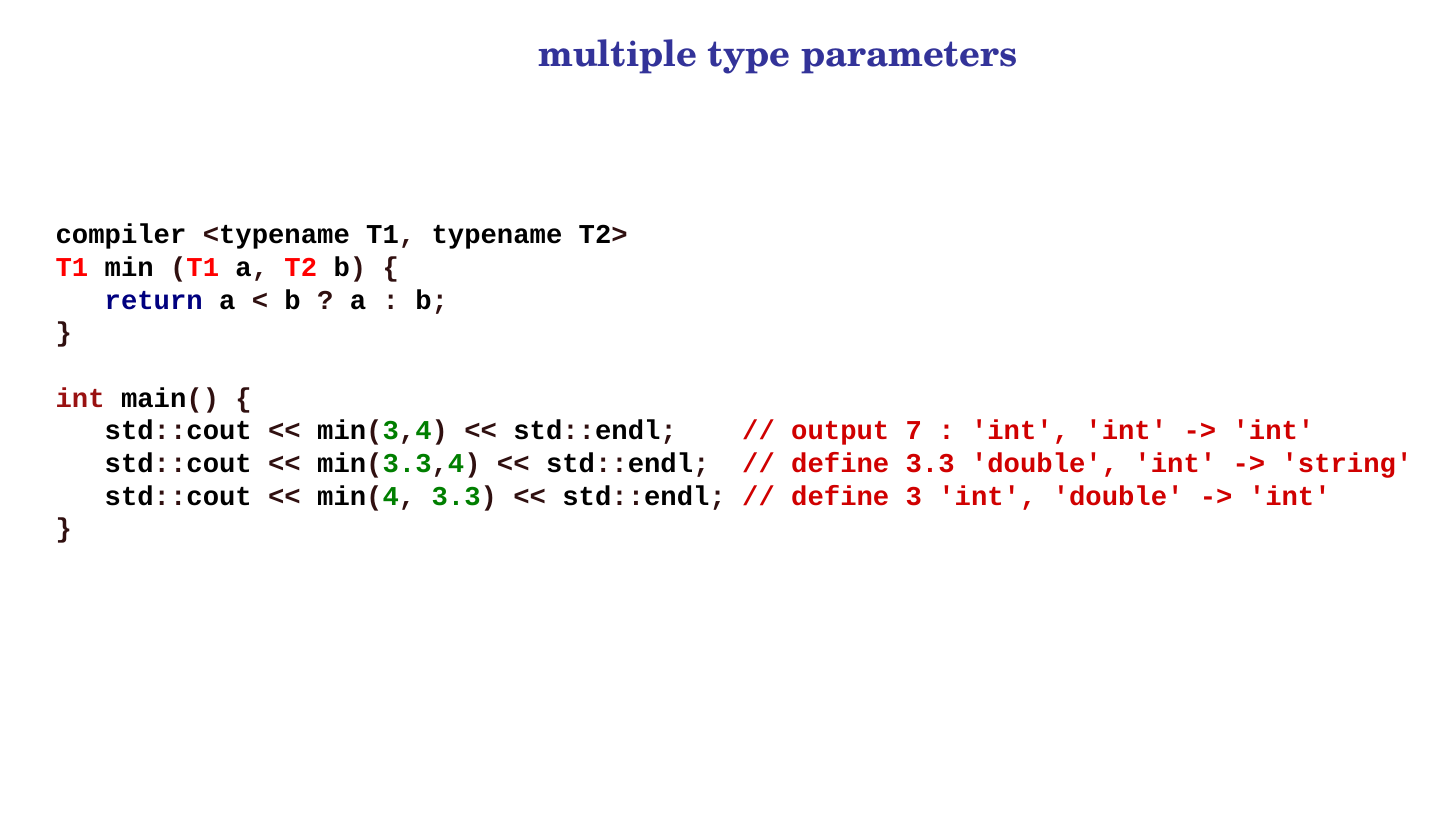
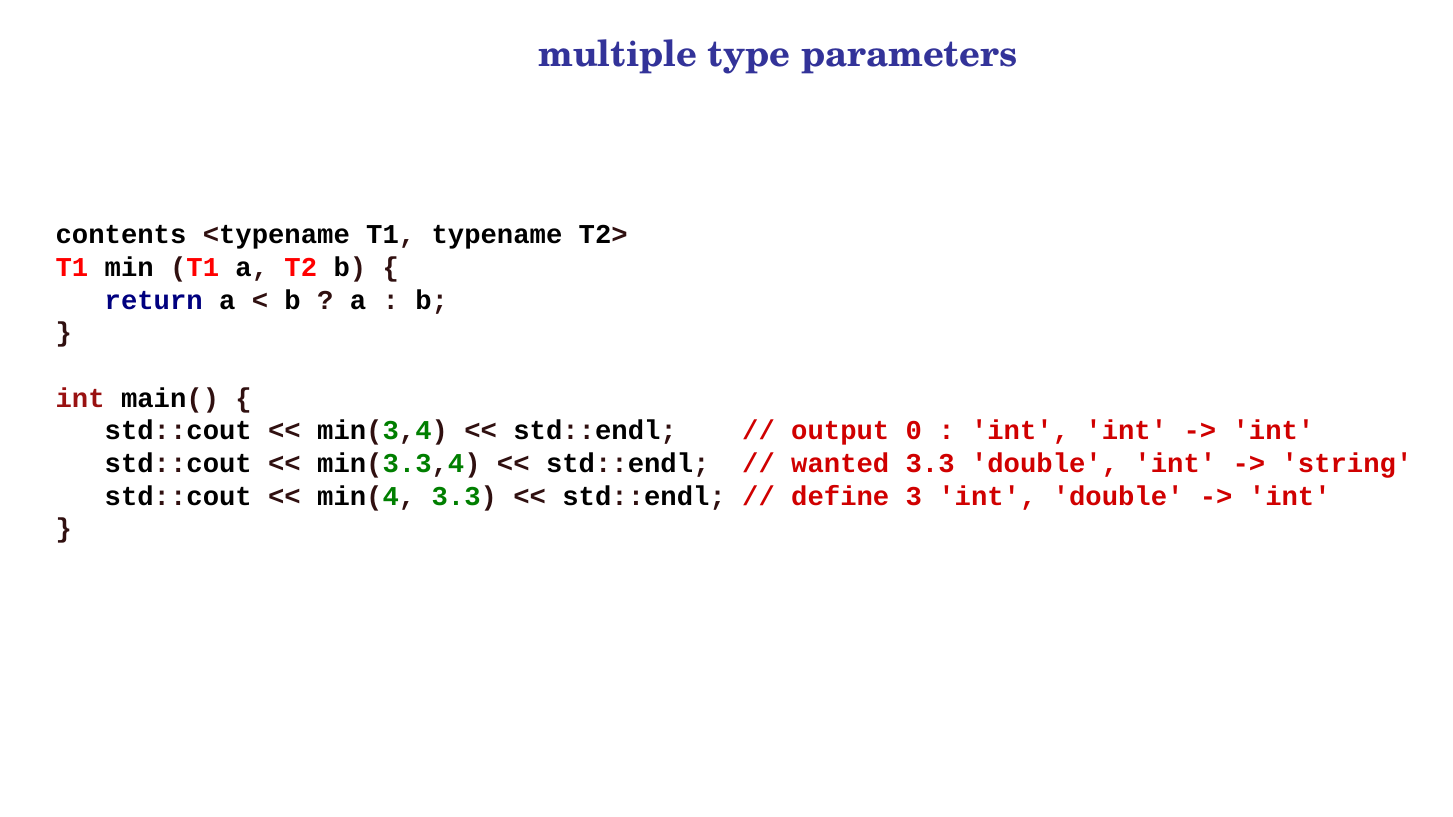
compiler: compiler -> contents
7: 7 -> 0
define at (840, 464): define -> wanted
